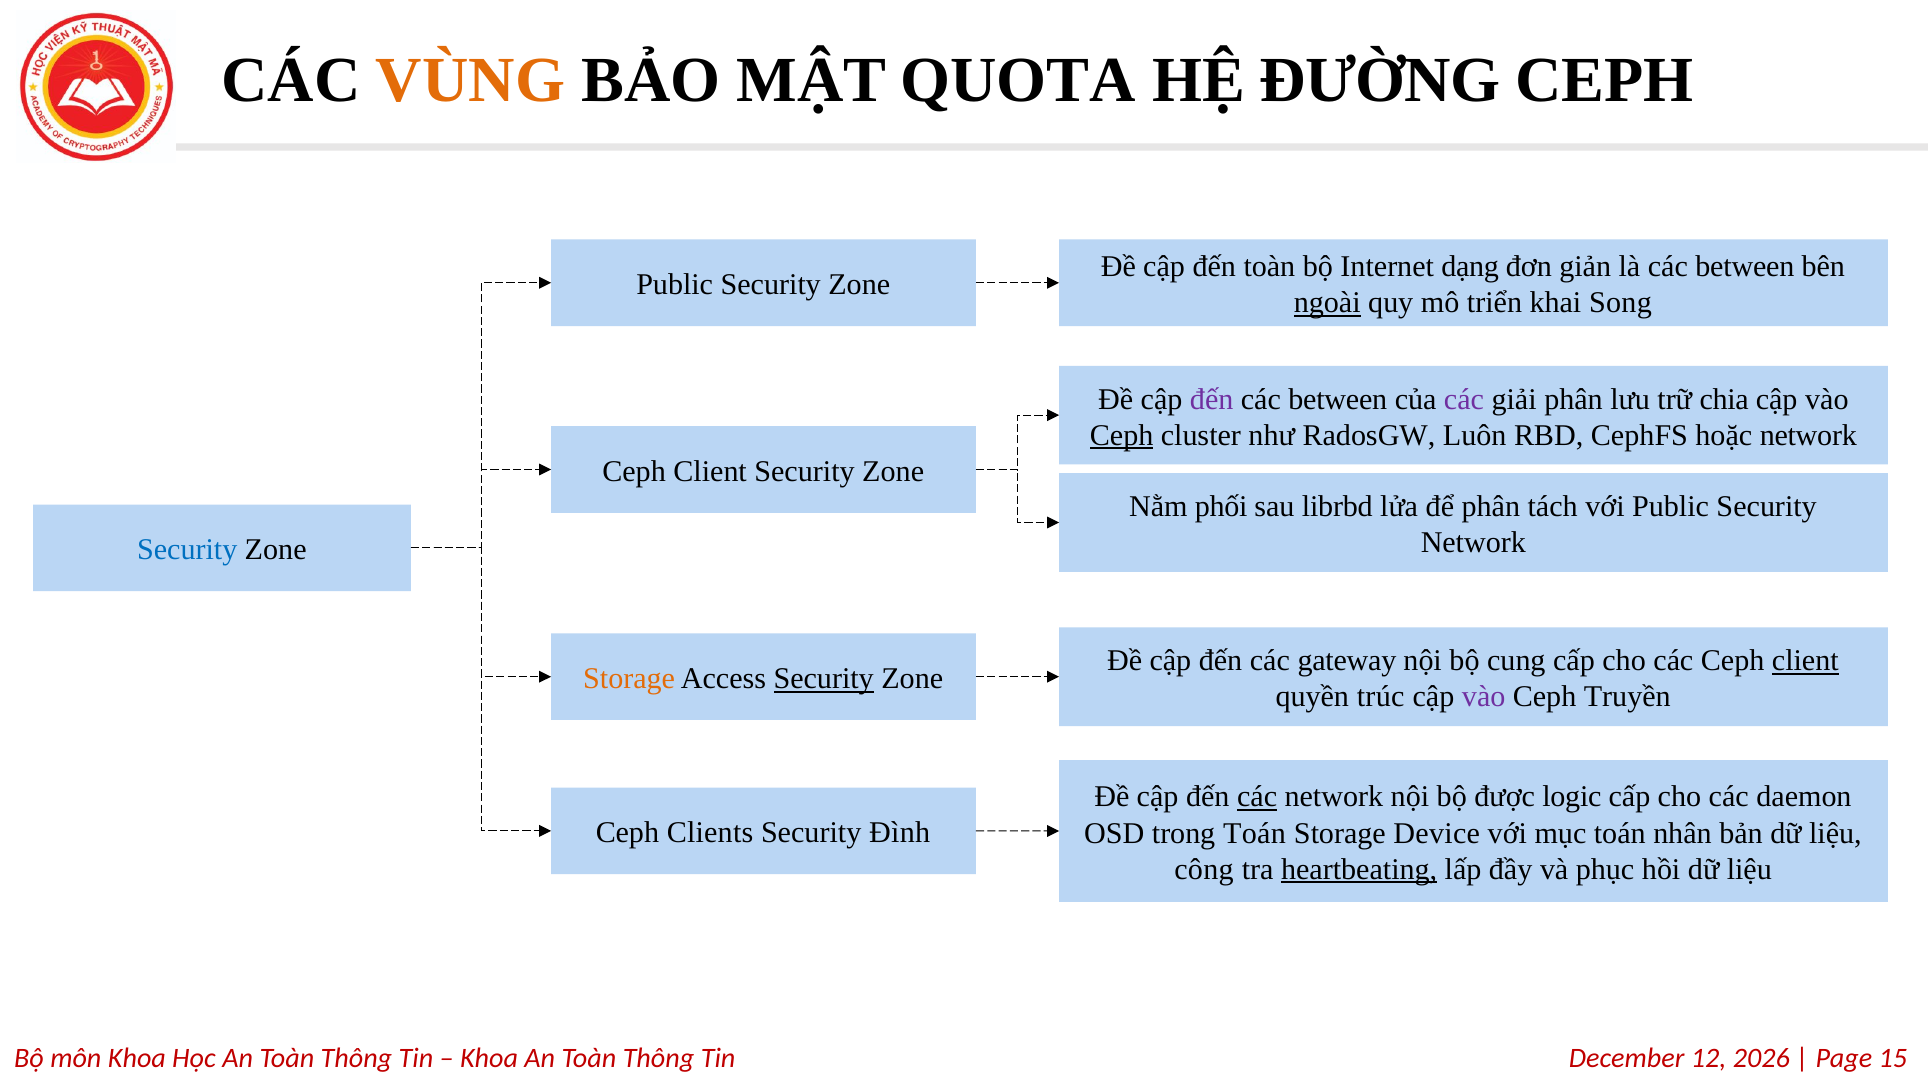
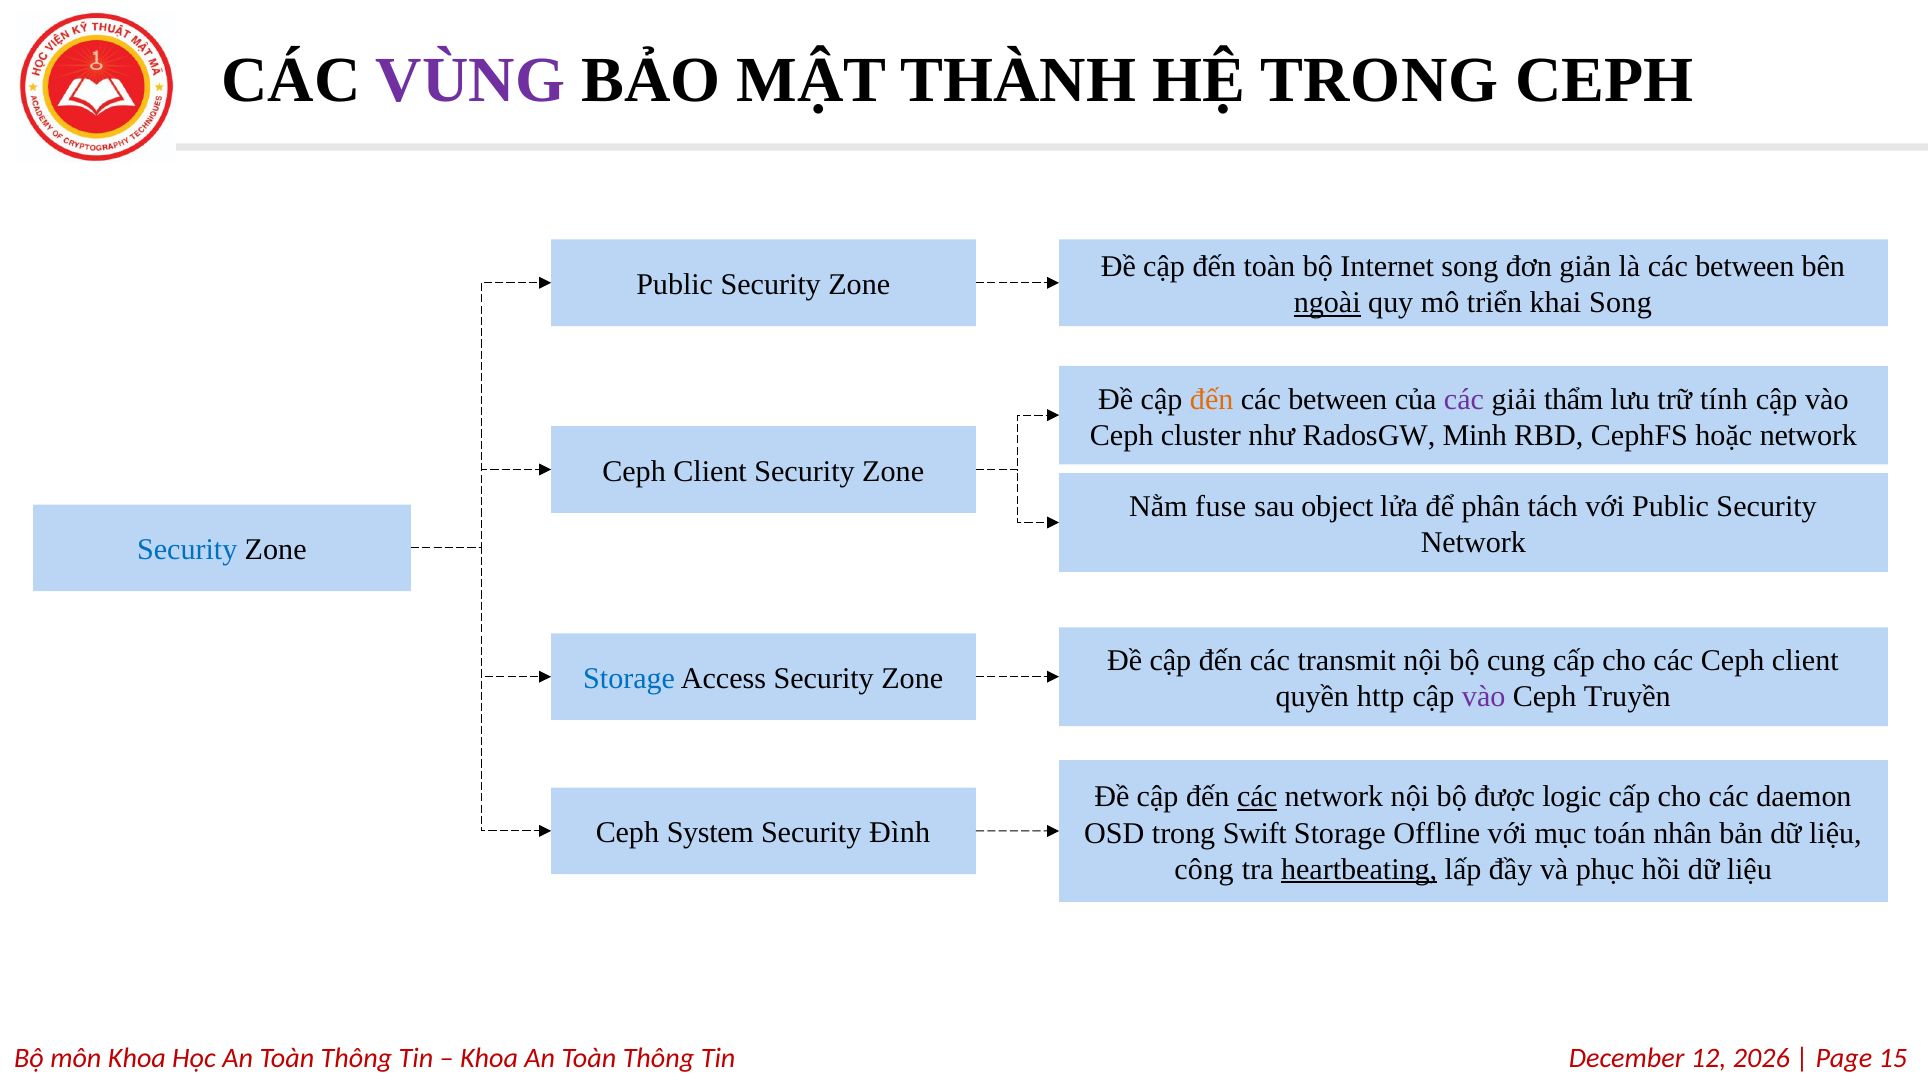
VÙNG colour: orange -> purple
QUOTA: QUOTA -> THÀNH
HỆ ĐƯỜNG: ĐƯỜNG -> TRONG
Internet dạng: dạng -> song
đến at (1212, 399) colour: purple -> orange
giải phân: phân -> thẩm
chia: chia -> tính
Ceph at (1122, 436) underline: present -> none
Luôn: Luôn -> Minh
phối: phối -> fuse
librbd: librbd -> object
gateway: gateway -> transmit
client at (1805, 661) underline: present -> none
Storage at (629, 679) colour: orange -> blue
Security at (824, 679) underline: present -> none
trúc: trúc -> http
Clients: Clients -> System
trong Toán: Toán -> Swift
Device: Device -> Offline
